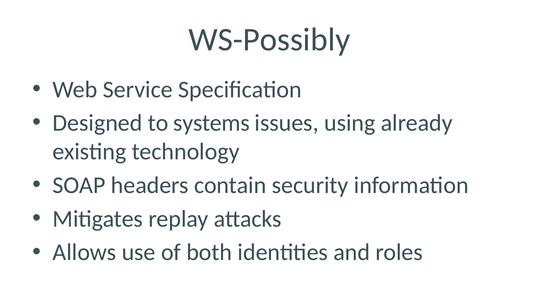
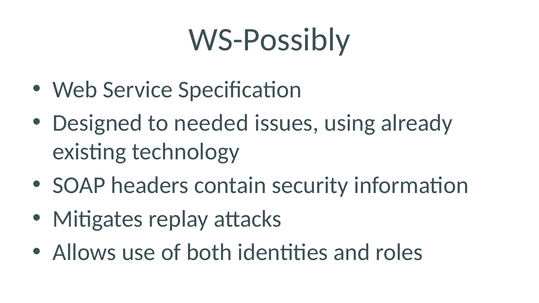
systems: systems -> needed
